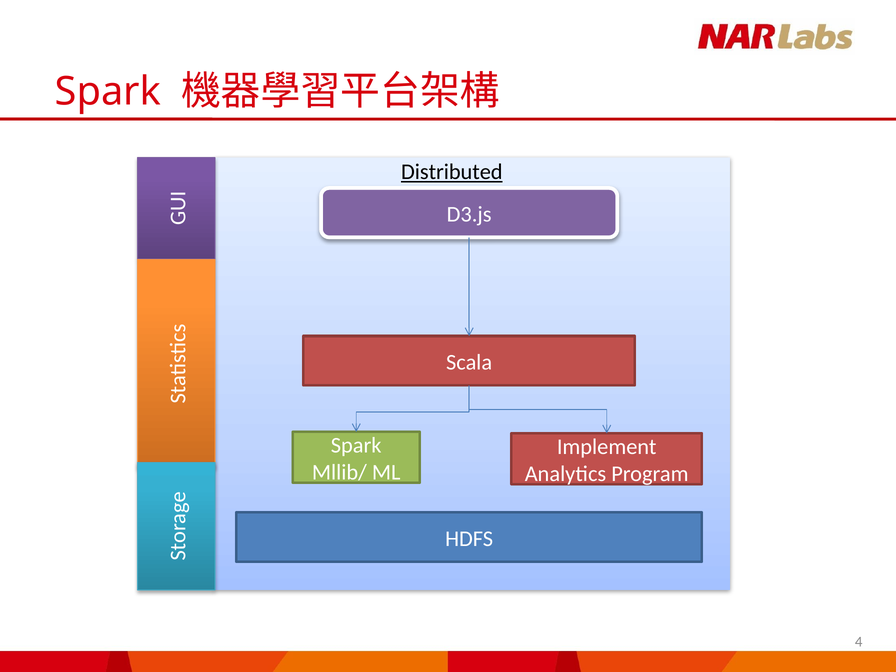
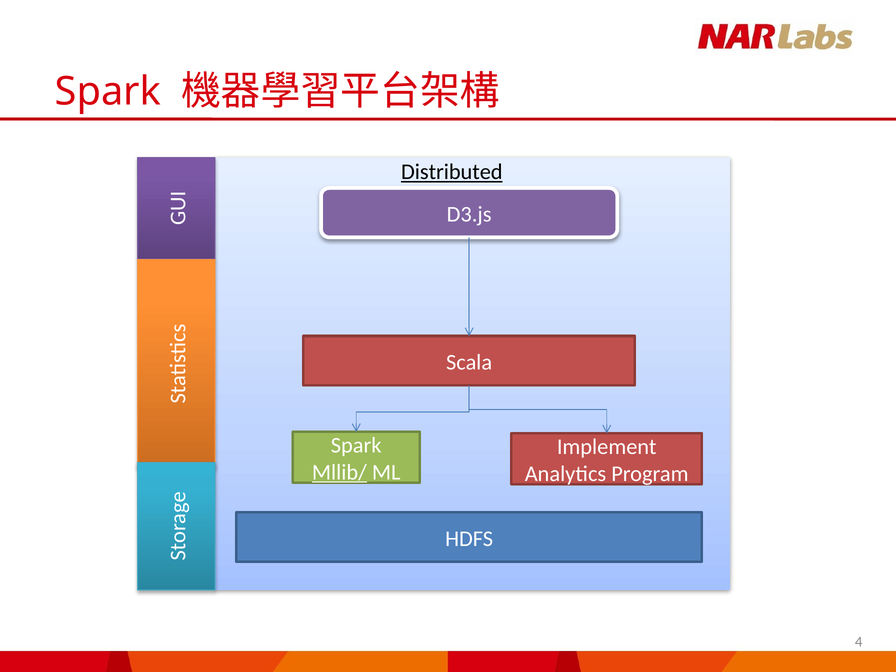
Mllib/ underline: none -> present
